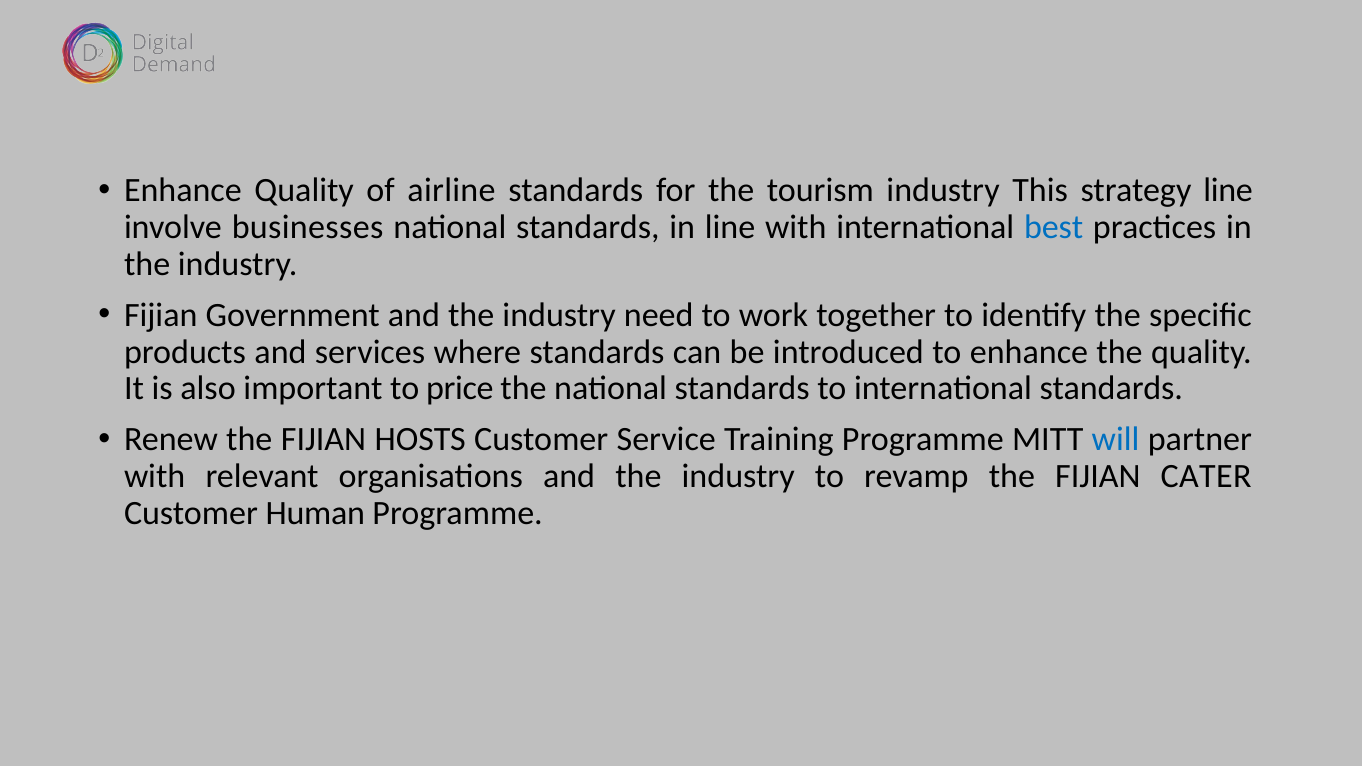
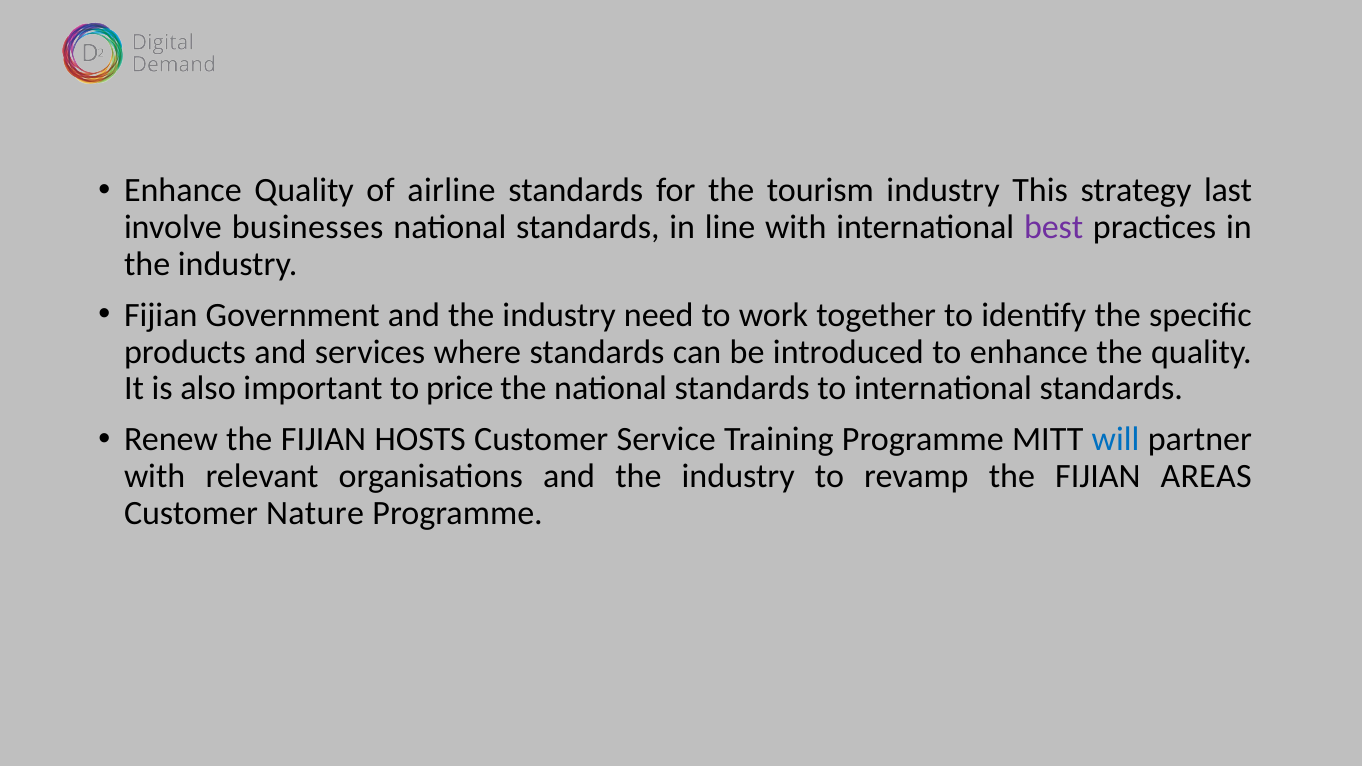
strategy line: line -> last
best colour: blue -> purple
CATER: CATER -> AREAS
Human: Human -> Nature
